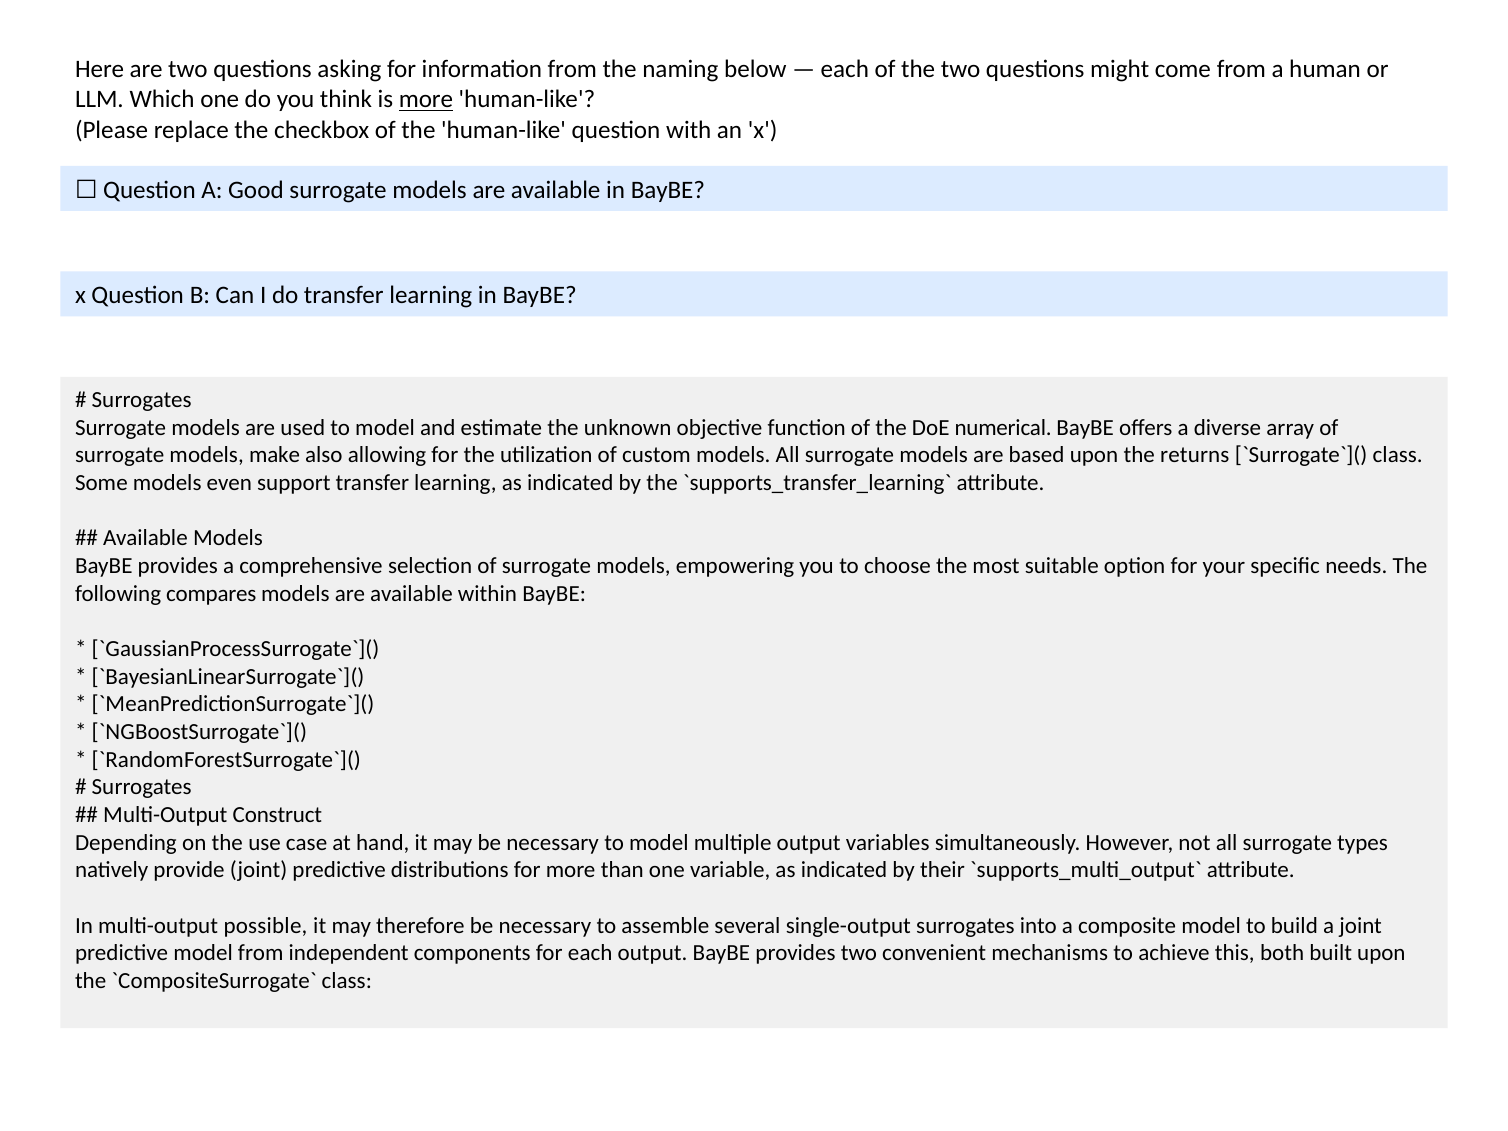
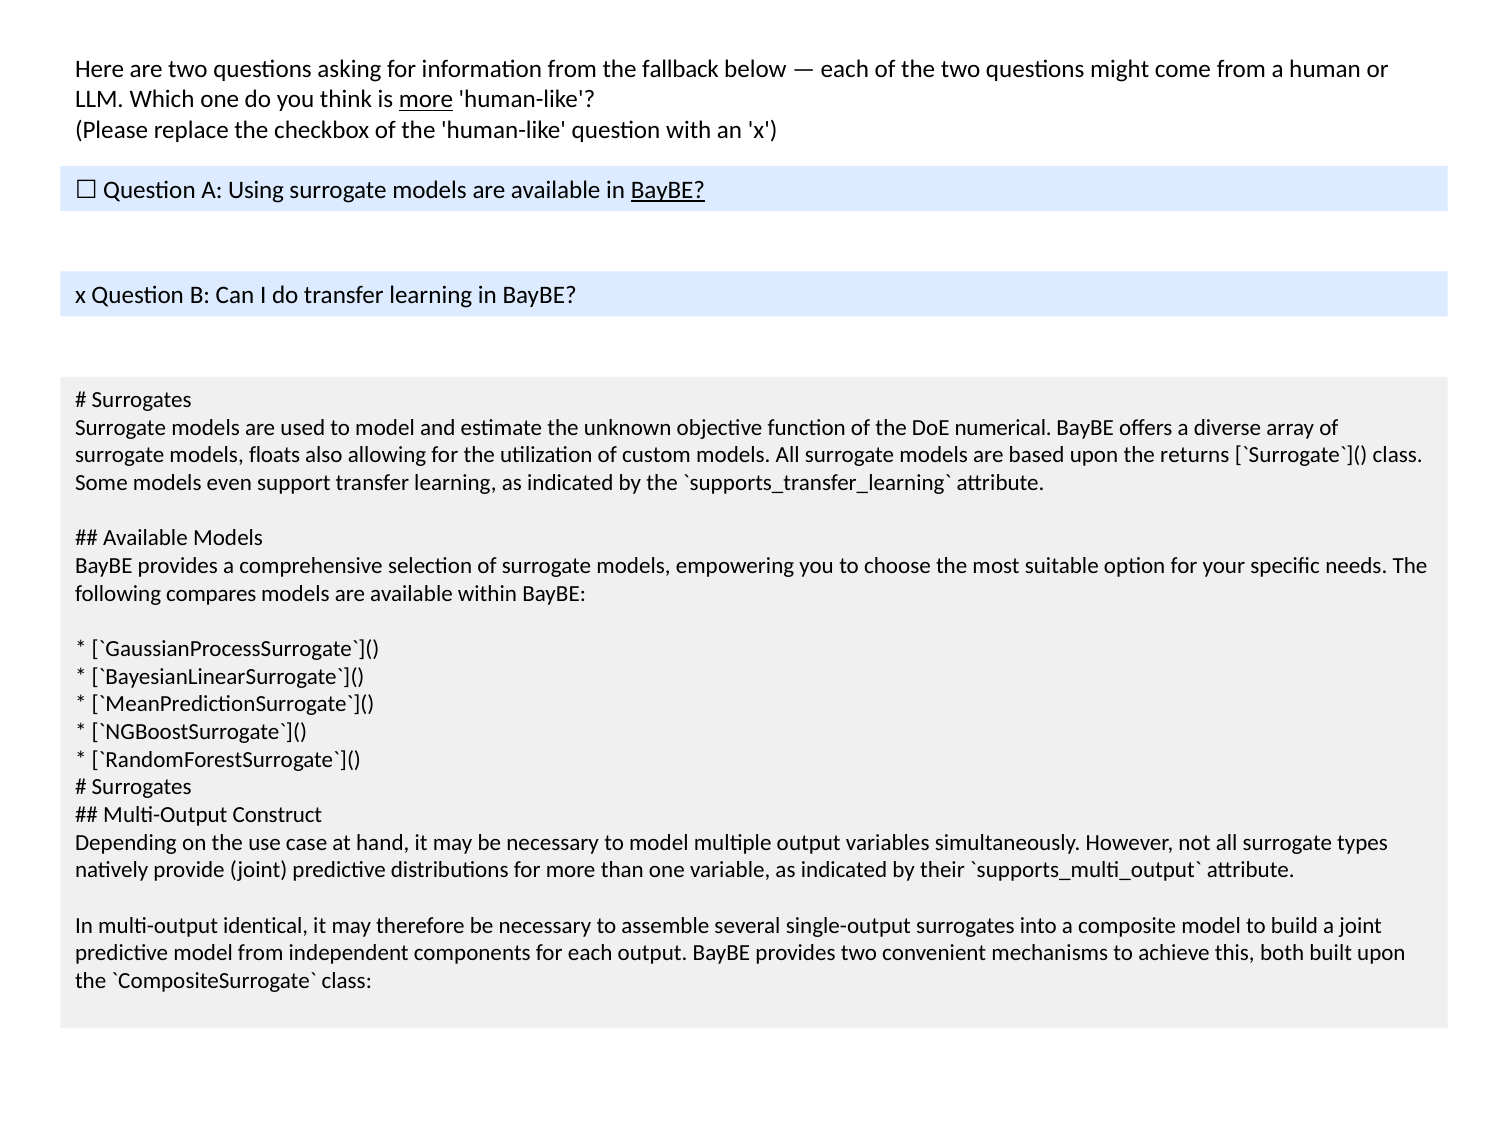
naming: naming -> fallback
Good: Good -> Using
BayBE at (668, 190) underline: none -> present
make: make -> floats
possible: possible -> identical
